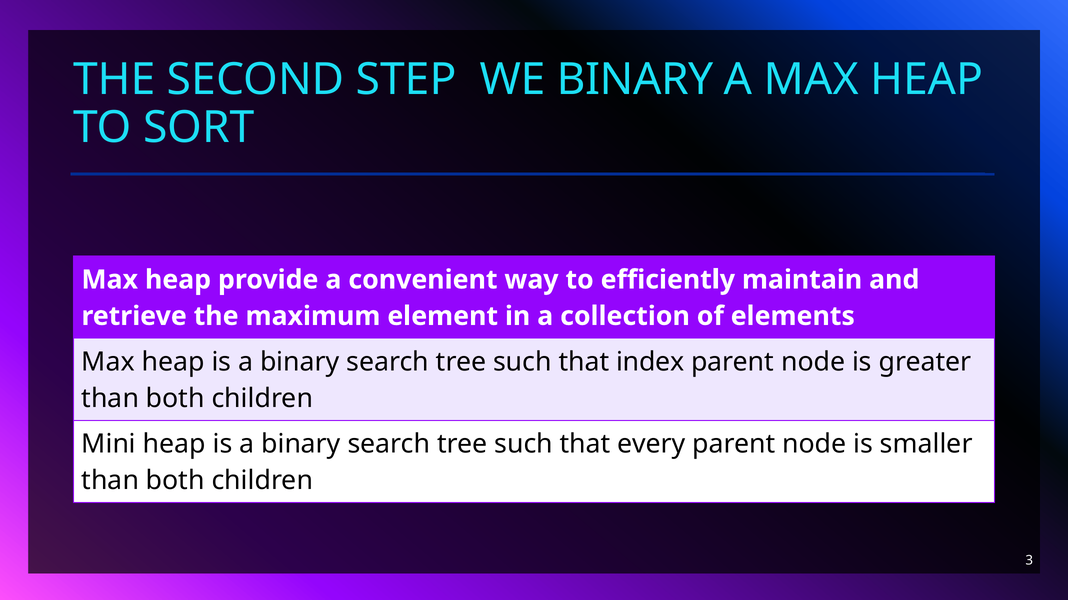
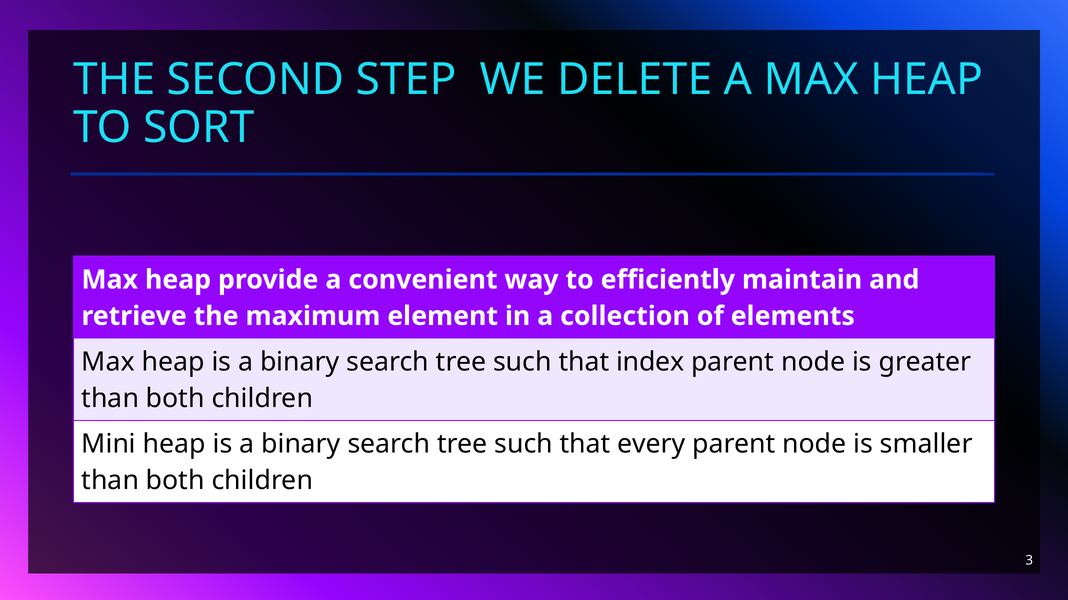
WE BINARY: BINARY -> DELETE
